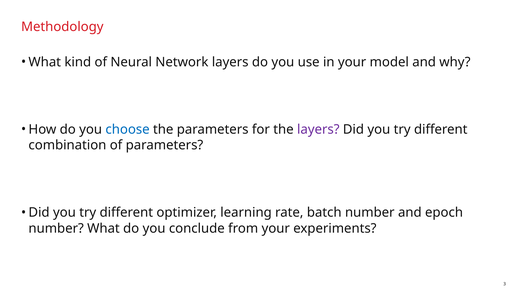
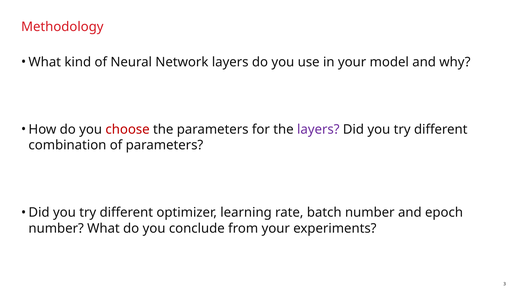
choose colour: blue -> red
